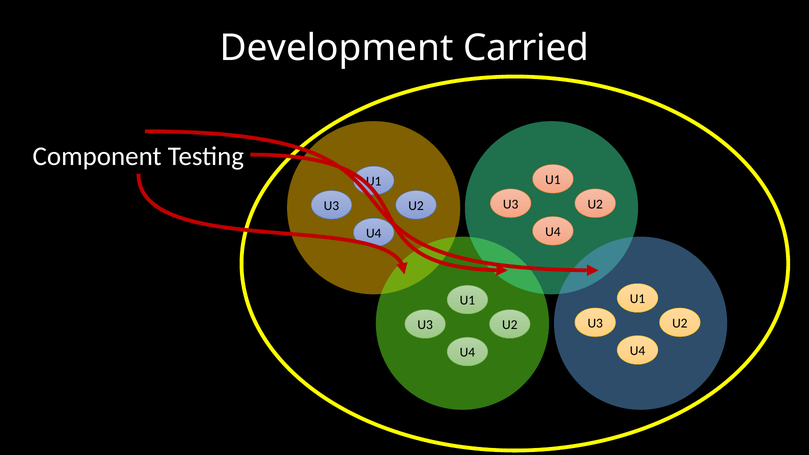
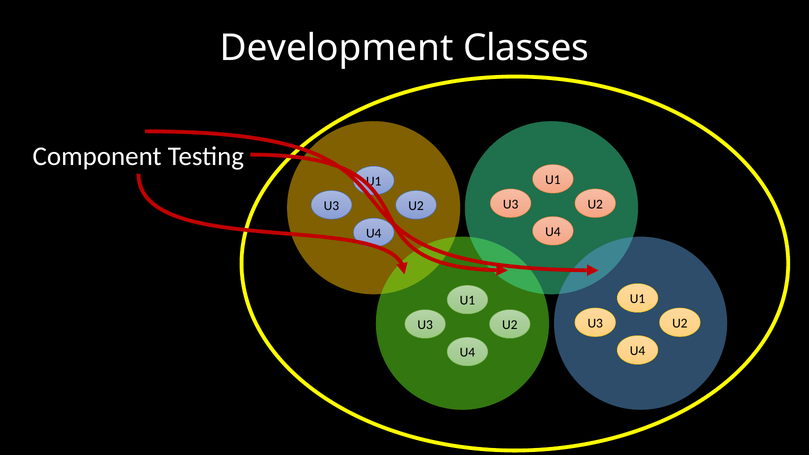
Carried: Carried -> Classes
